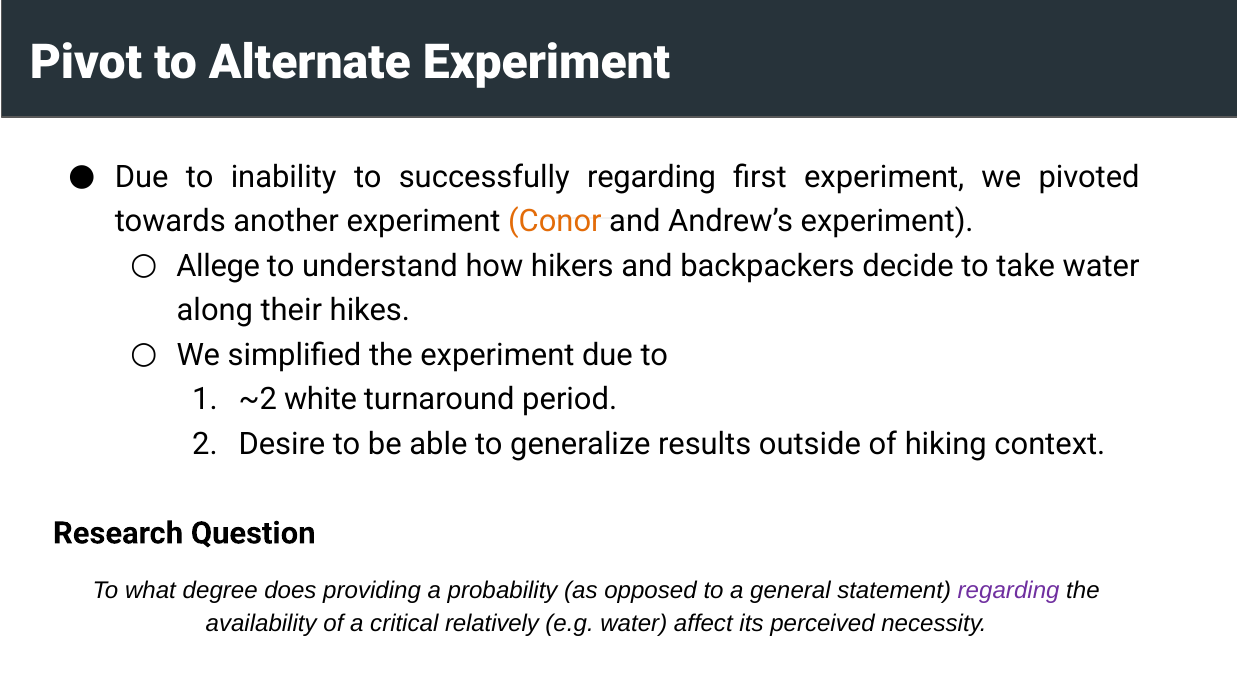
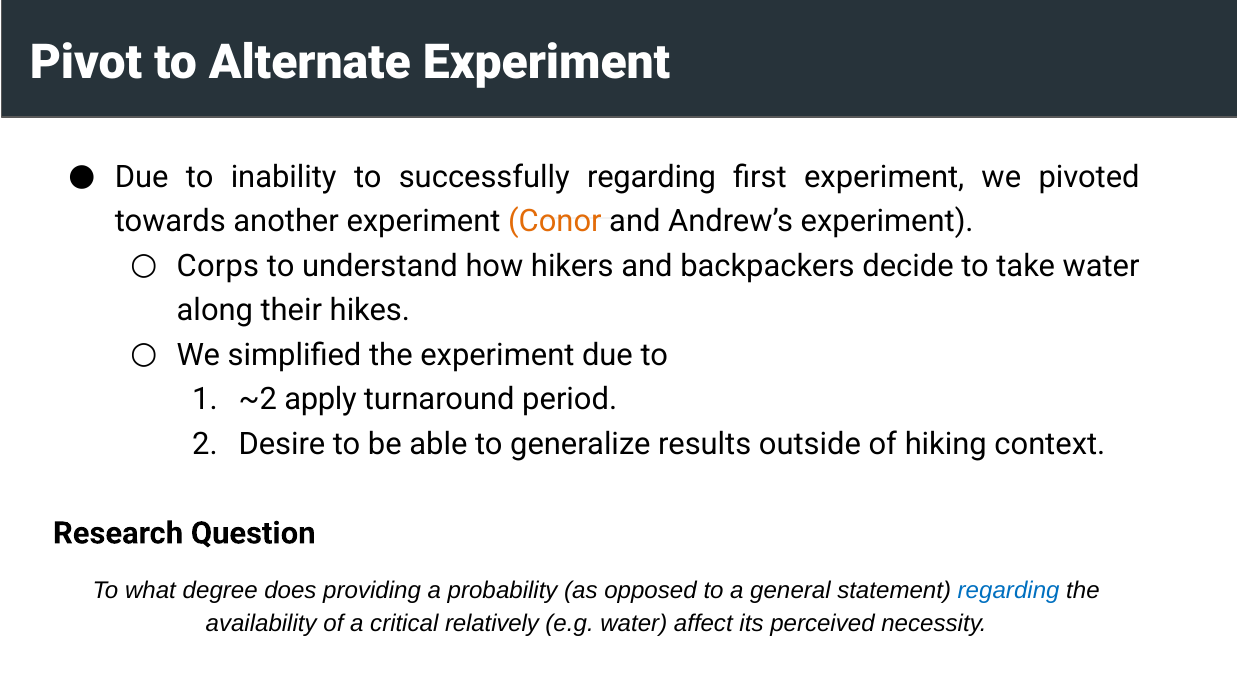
Allege: Allege -> Corps
white: white -> apply
regarding at (1009, 591) colour: purple -> blue
